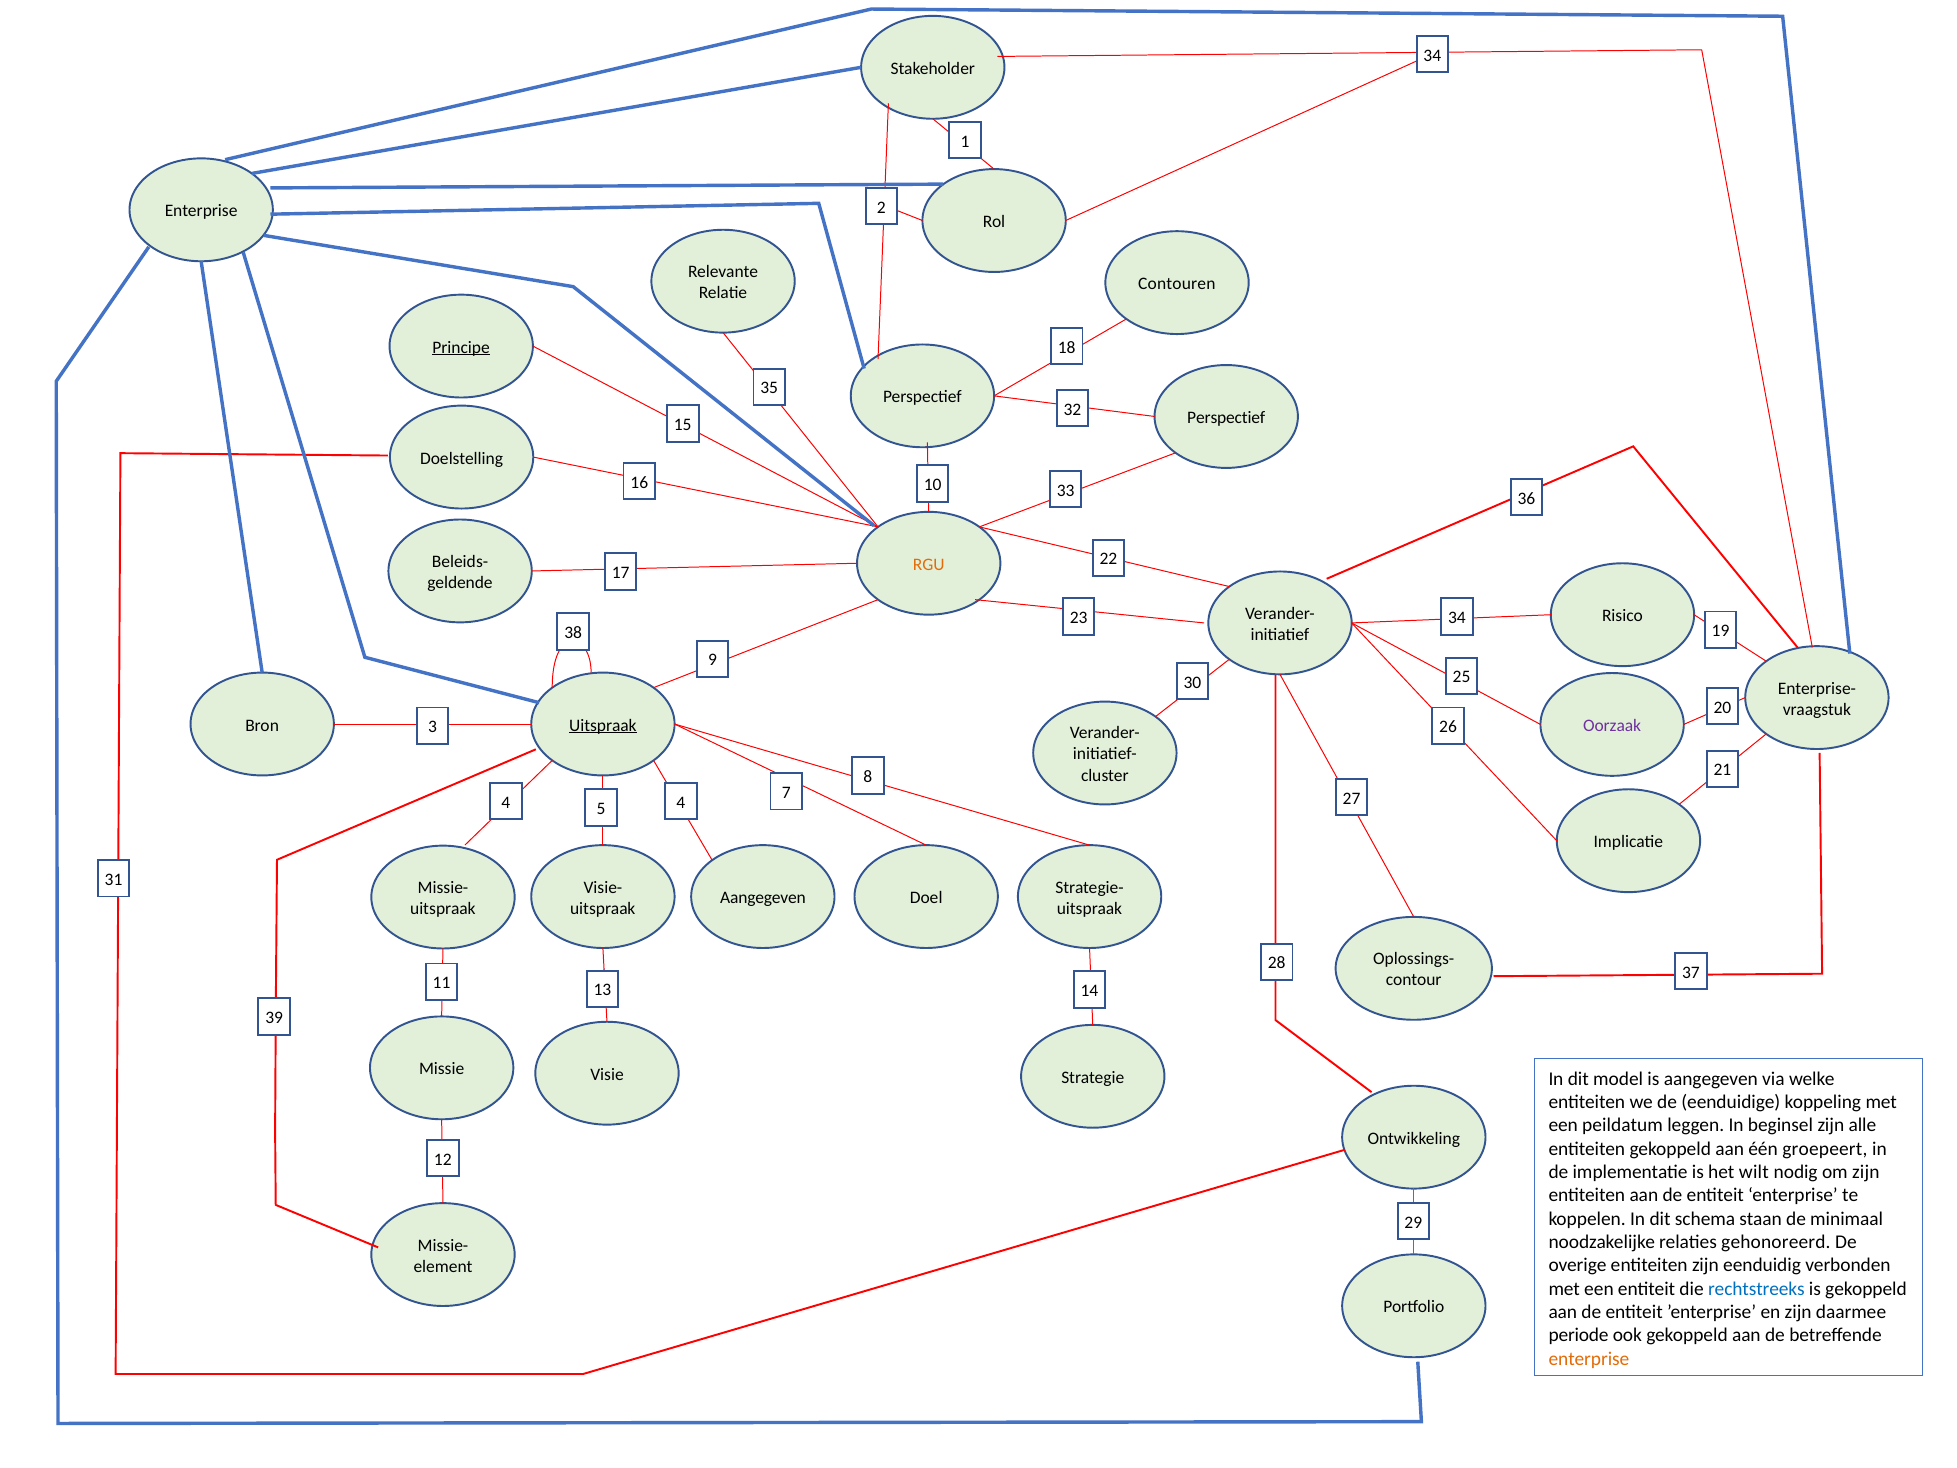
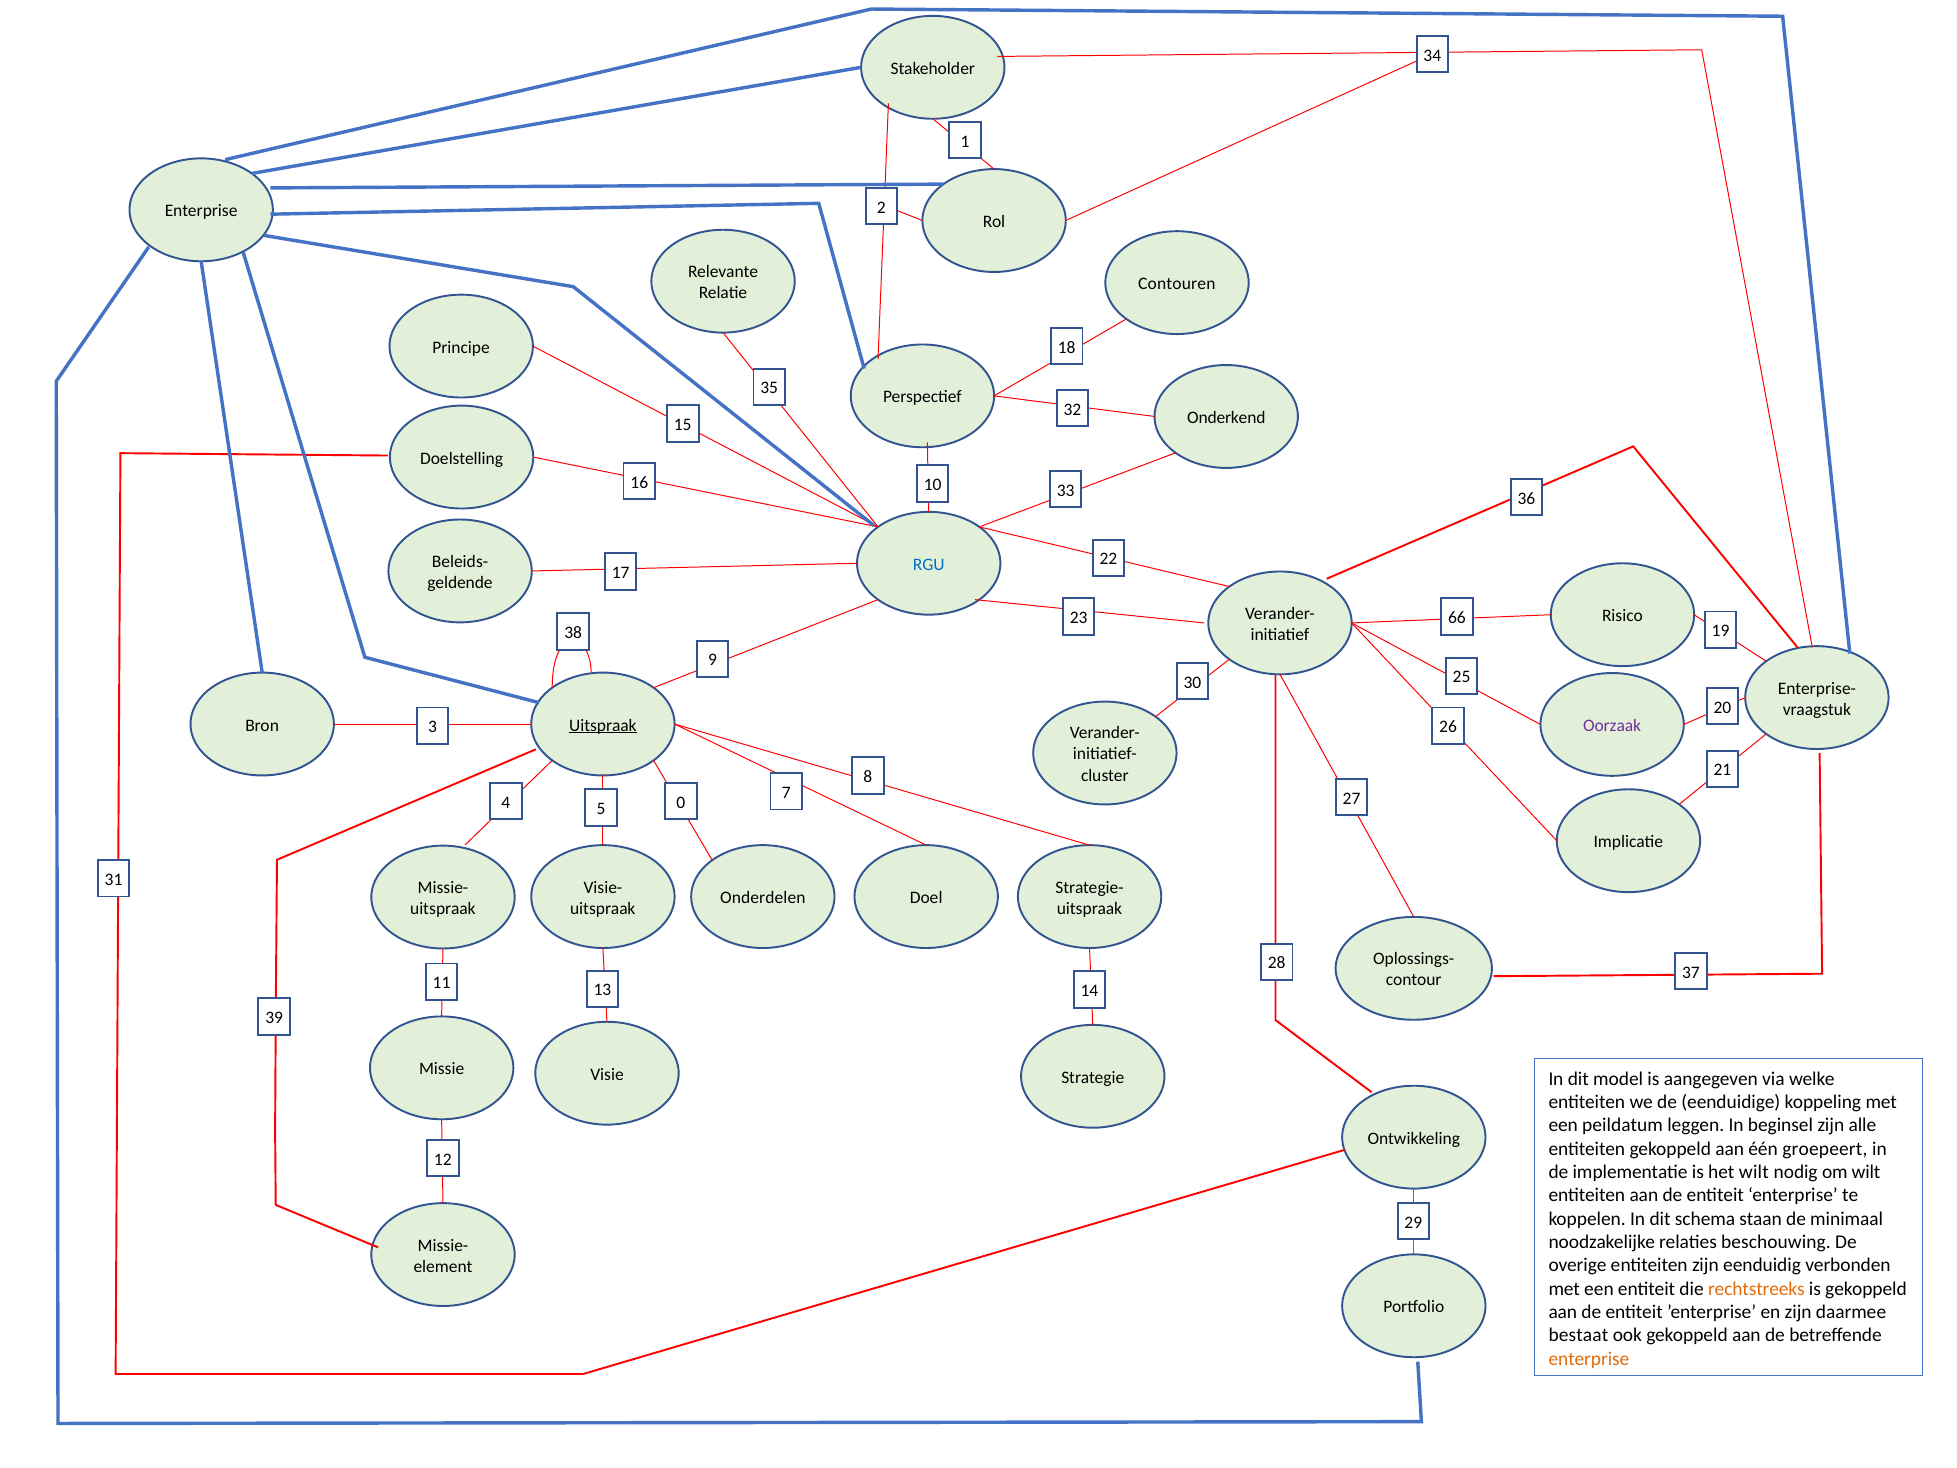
Principe underline: present -> none
Perspectief at (1226, 418): Perspectief -> Onderkend
RGU colour: orange -> blue
23 34: 34 -> 66
5 4: 4 -> 0
Aangegeven at (763, 898): Aangegeven -> Onderdelen
om zijn: zijn -> wilt
gehonoreerd: gehonoreerd -> beschouwing
rechtstreeks colour: blue -> orange
periode: periode -> bestaat
